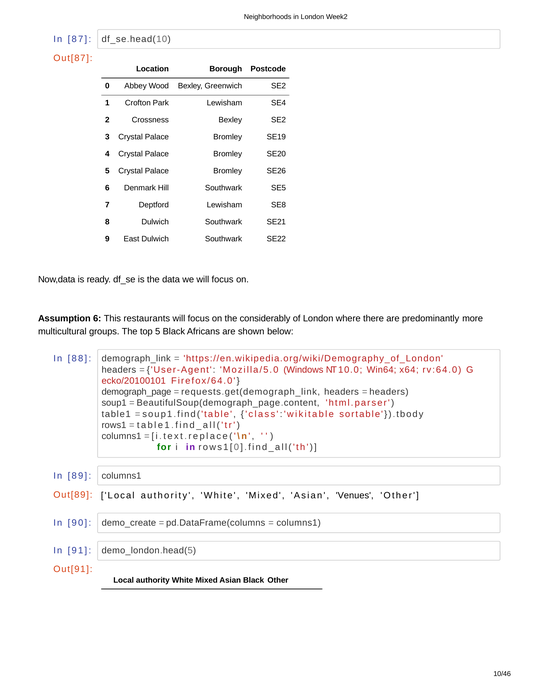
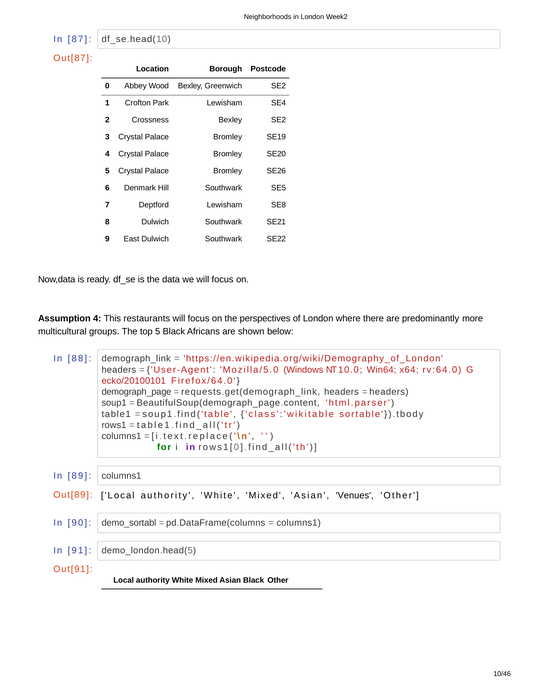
Assumption 6: 6 -> 4
considerably: considerably -> perspectives
demo_create: demo_create -> demo_sortabl
